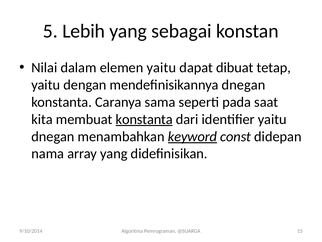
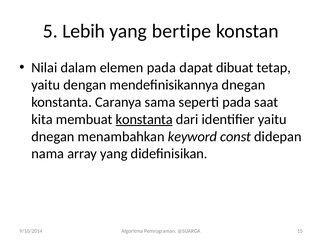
sebagai: sebagai -> bertipe
elemen yaitu: yaitu -> pada
keyword underline: present -> none
